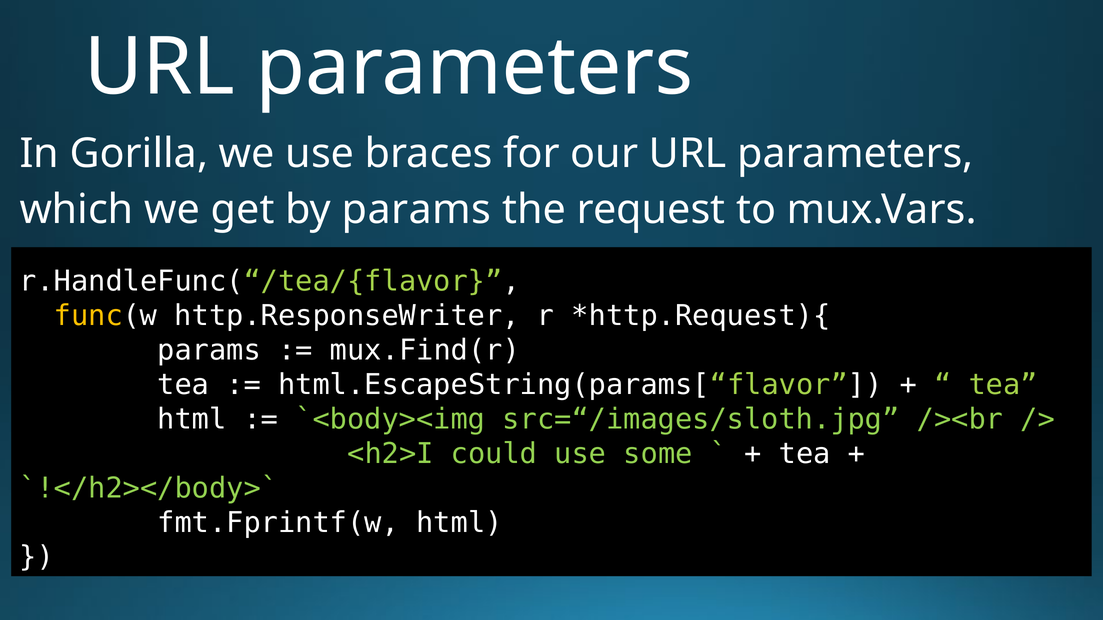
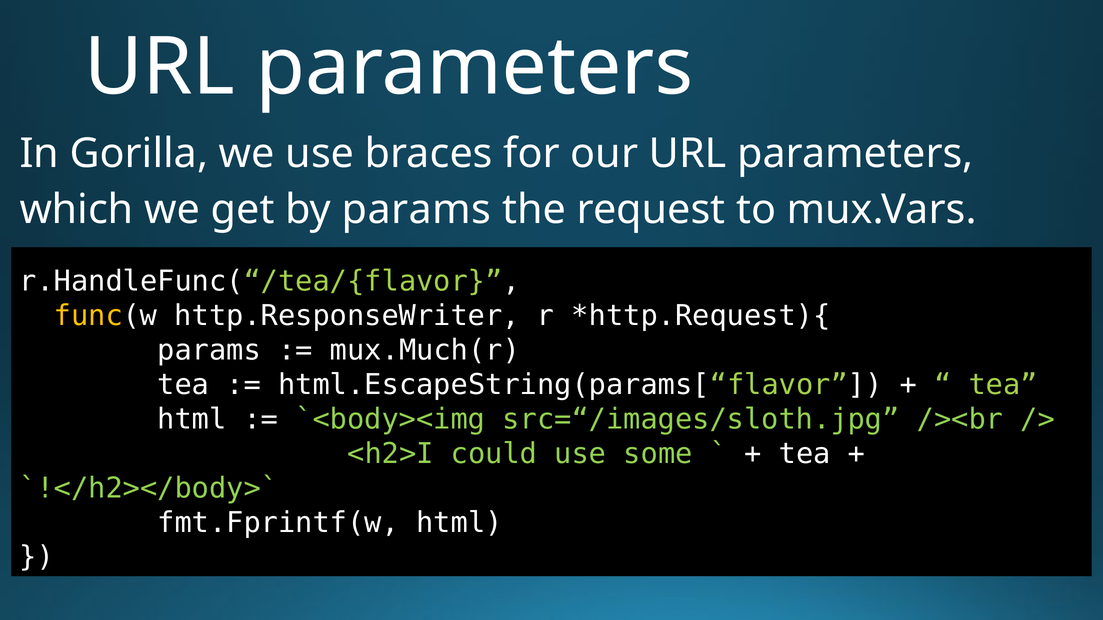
mux.Find(r: mux.Find(r -> mux.Much(r
